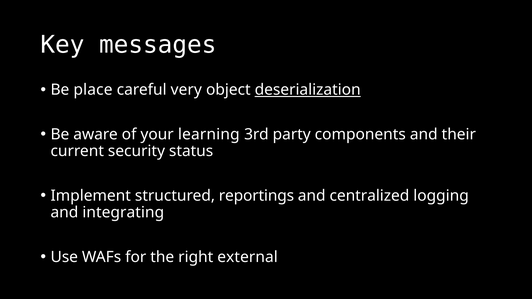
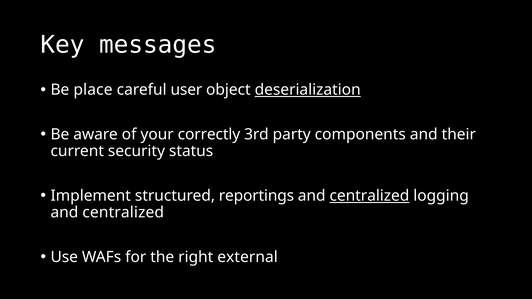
very: very -> user
learning: learning -> correctly
centralized at (369, 196) underline: none -> present
integrating at (123, 213): integrating -> centralized
